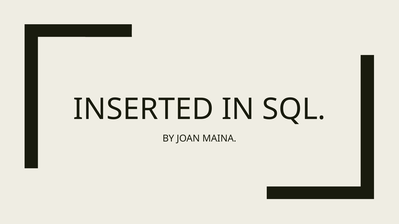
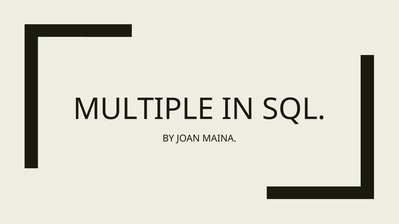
INSERTED: INSERTED -> MULTIPLE
